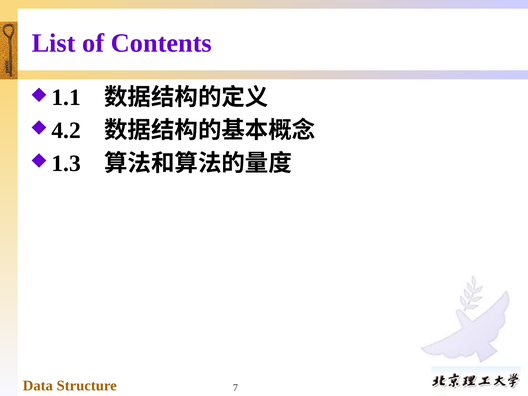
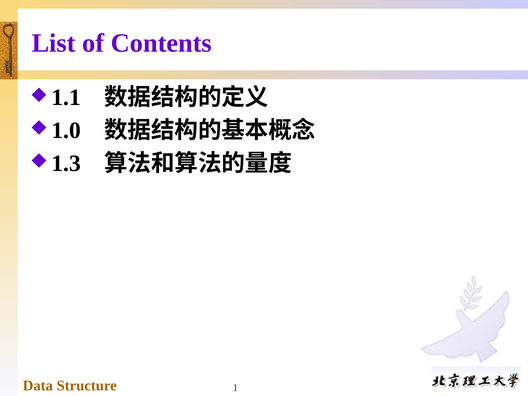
4.2: 4.2 -> 1.0
7: 7 -> 1
